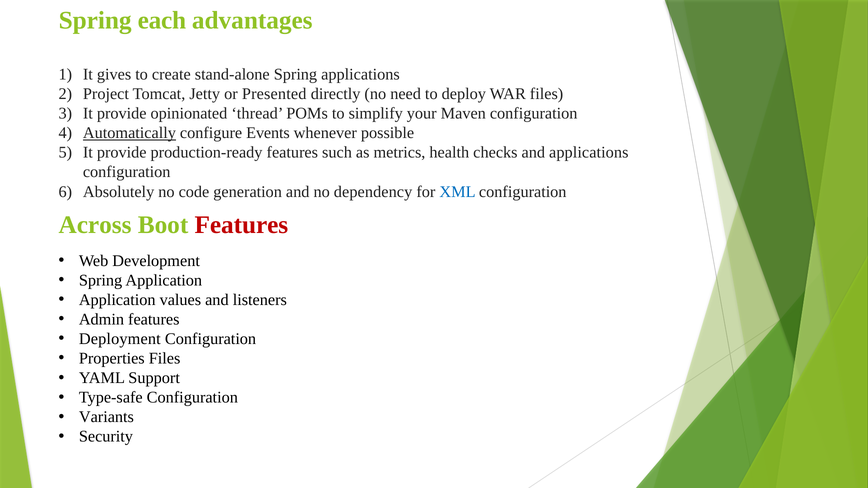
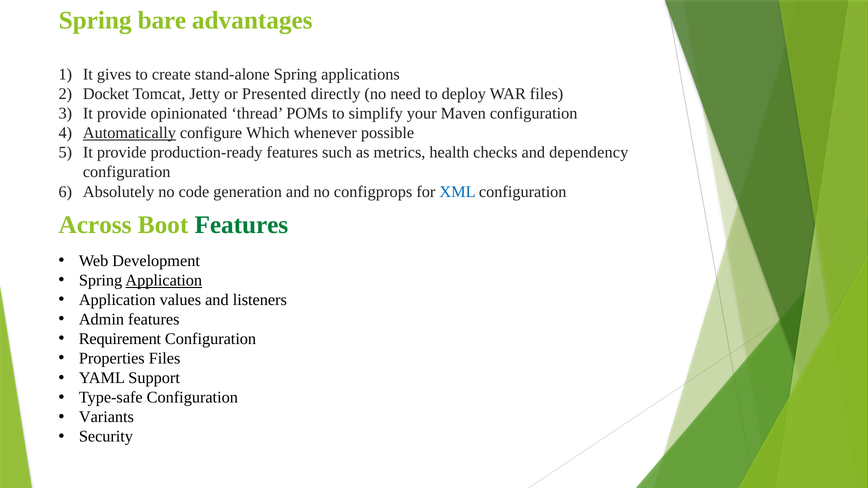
each: each -> bare
Project: Project -> Docket
Events: Events -> Which
and applications: applications -> dependency
dependency: dependency -> configprops
Features at (241, 225) colour: red -> green
Application at (164, 281) underline: none -> present
Deployment: Deployment -> Requirement
